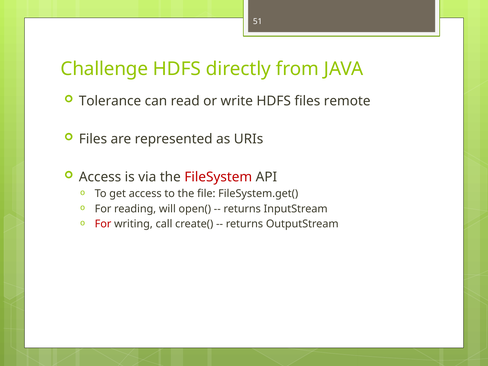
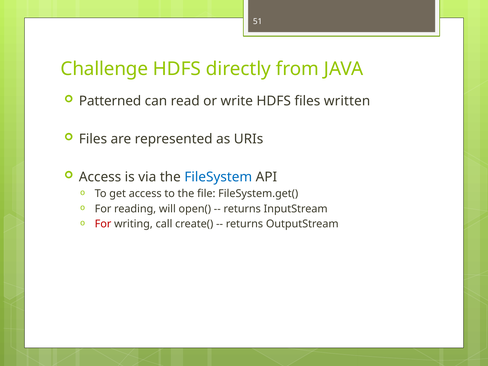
Tolerance: Tolerance -> Patterned
remote: remote -> written
FileSystem colour: red -> blue
